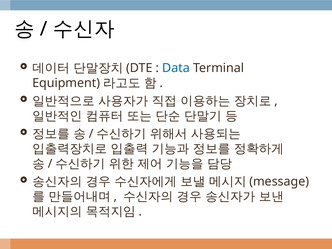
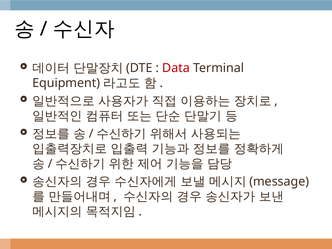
Data colour: blue -> red
